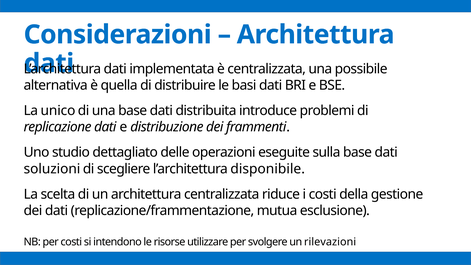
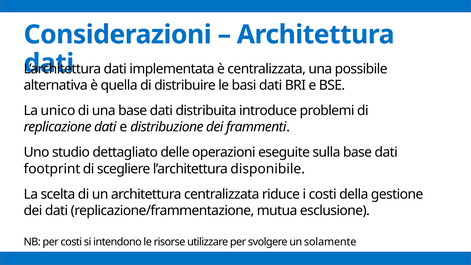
soluzioni: soluzioni -> footprint
rilevazioni: rilevazioni -> solamente
